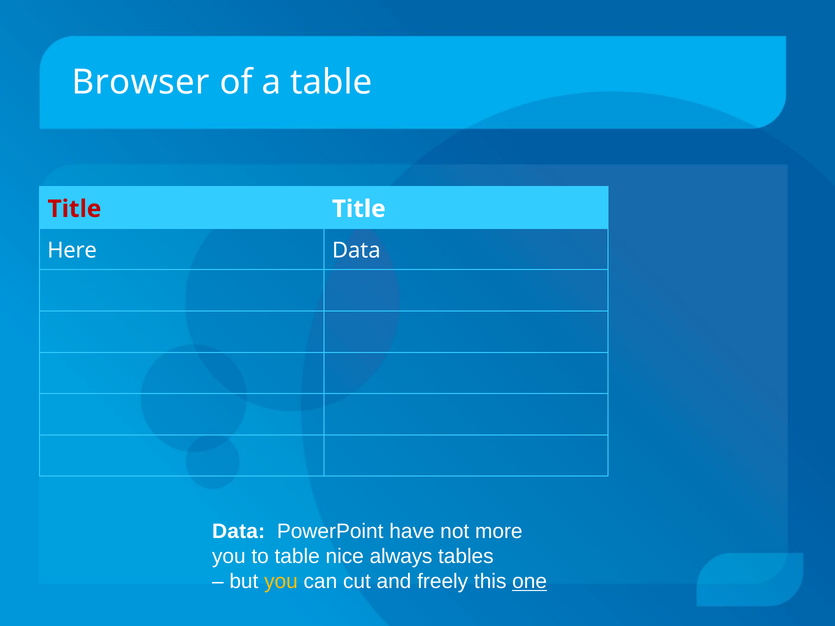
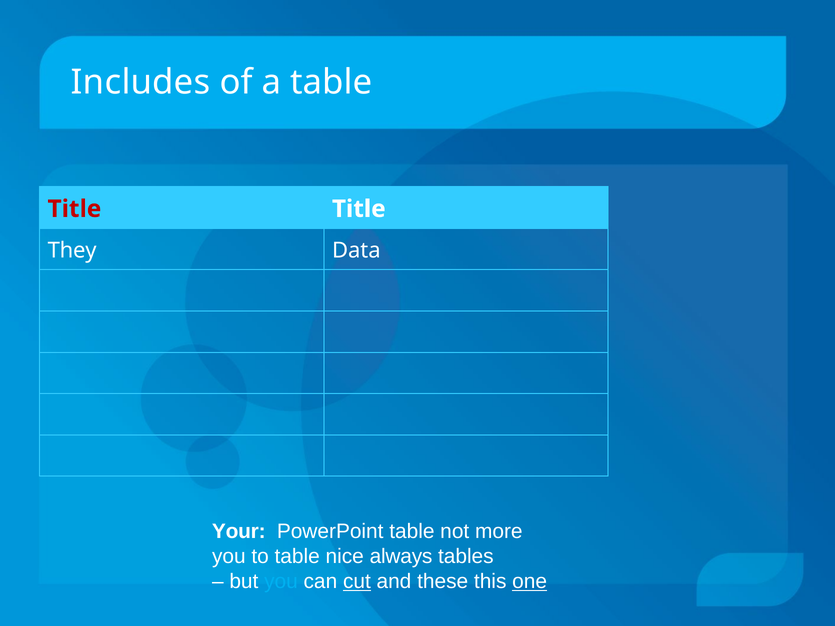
Browser: Browser -> Includes
Here: Here -> They
Data at (239, 532): Data -> Your
PowerPoint have: have -> table
you at (281, 582) colour: yellow -> light blue
cut underline: none -> present
freely: freely -> these
